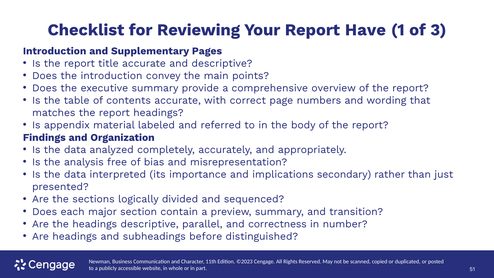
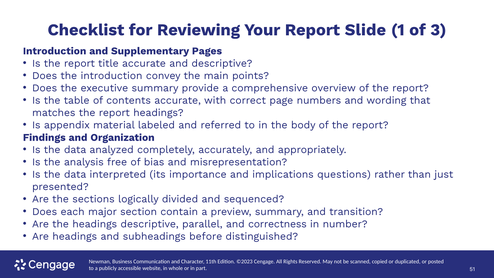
Have: Have -> Slide
secondary: secondary -> questions
